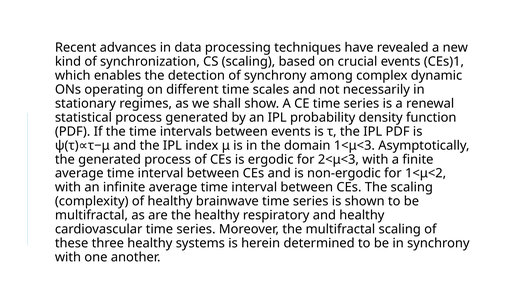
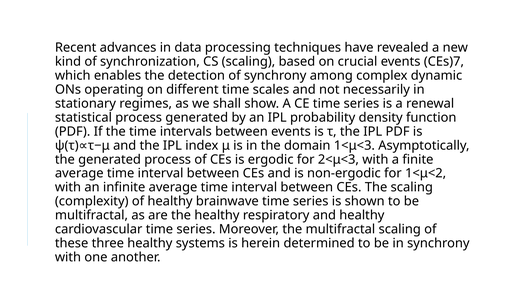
CEs)1: CEs)1 -> CEs)7
